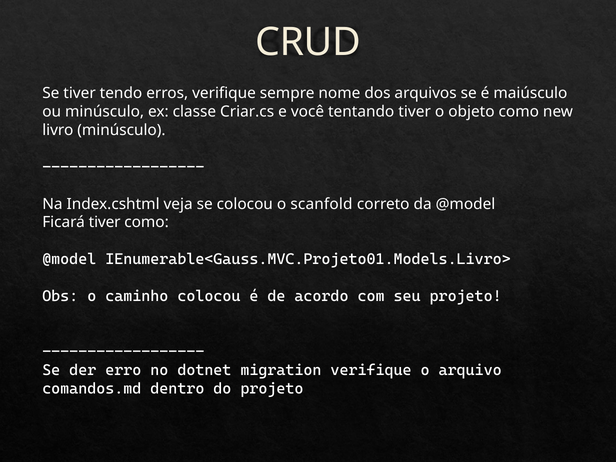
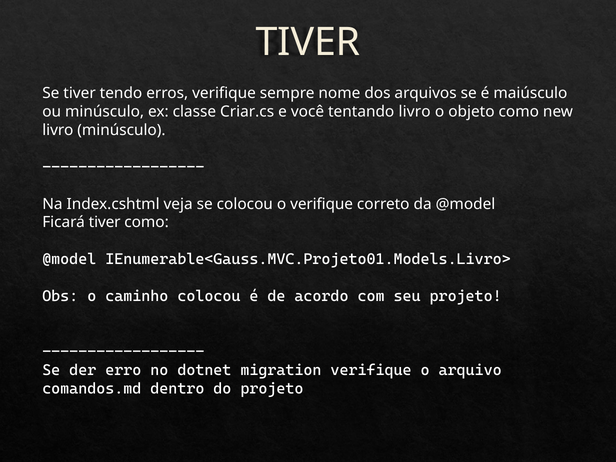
CRUD at (308, 42): CRUD -> TIVER
tentando tiver: tiver -> livro
o scanfold: scanfold -> verifique
